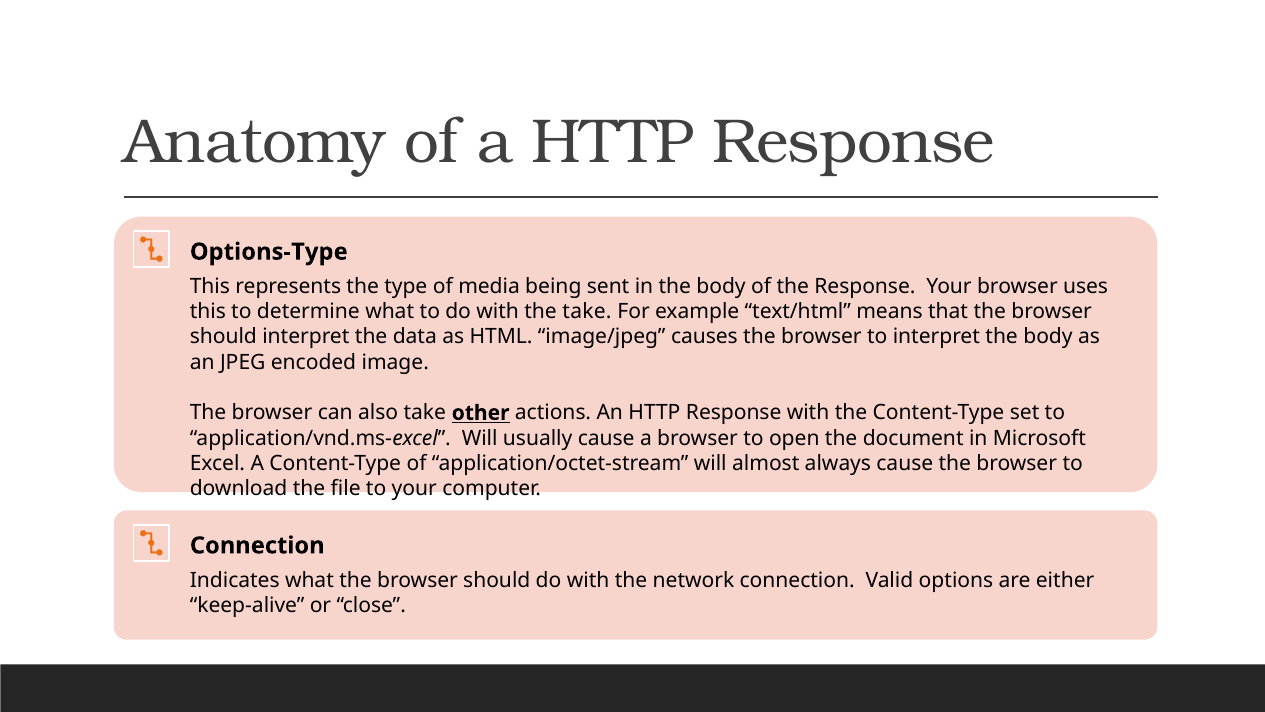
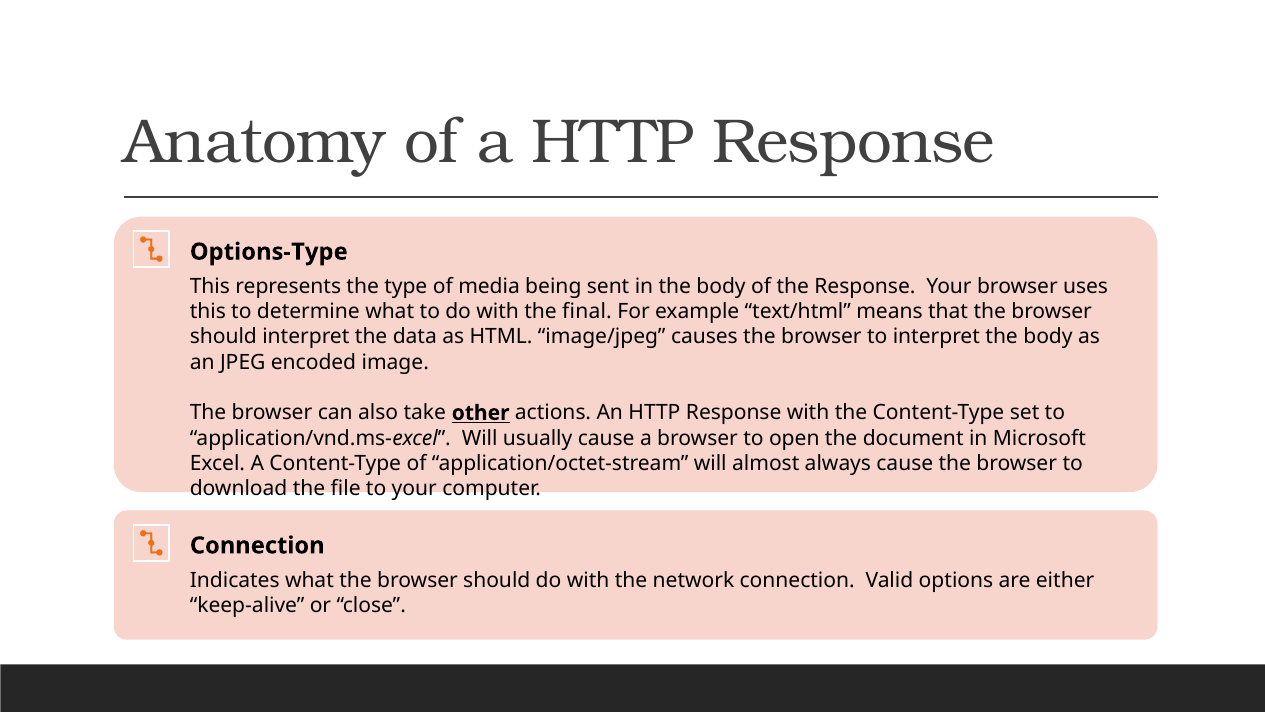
the take: take -> final
